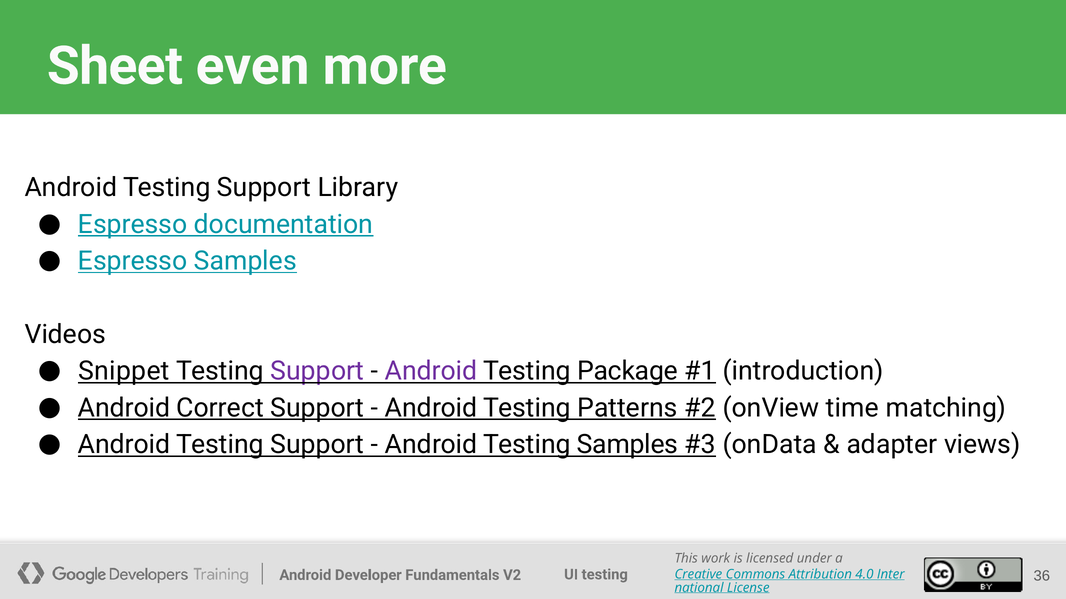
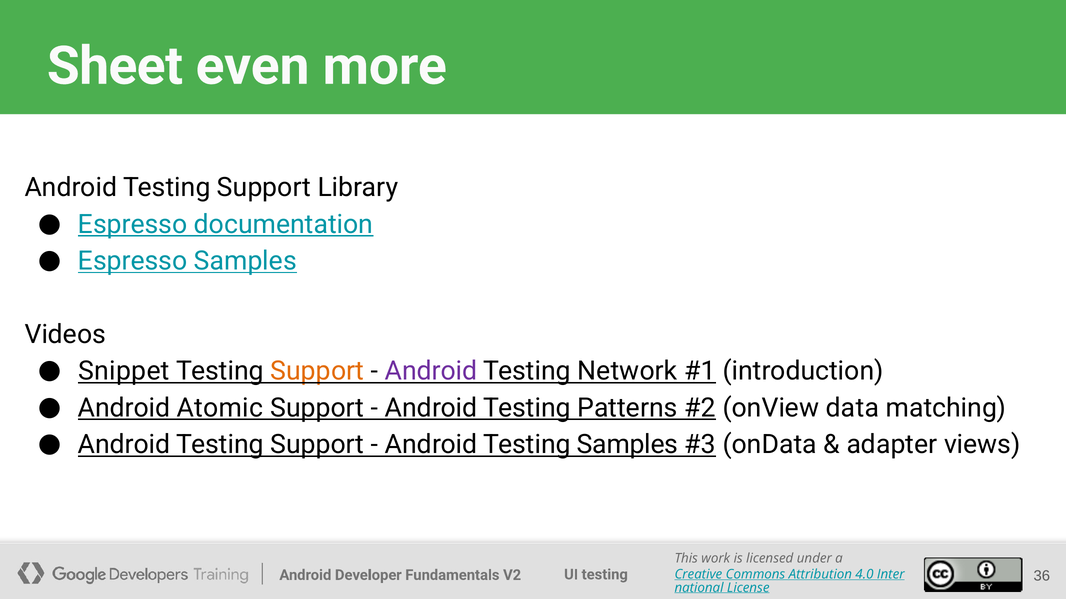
Support at (317, 372) colour: purple -> orange
Package: Package -> Network
Correct: Correct -> Atomic
time: time -> data
